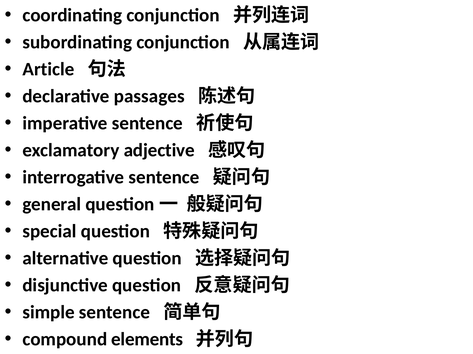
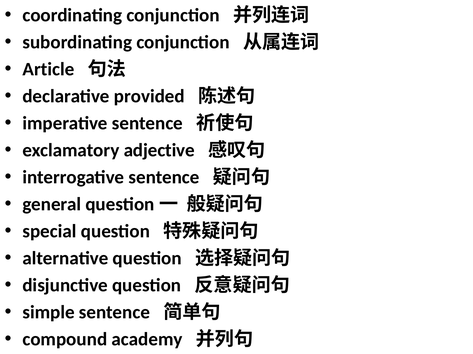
passages: passages -> provided
elements: elements -> academy
